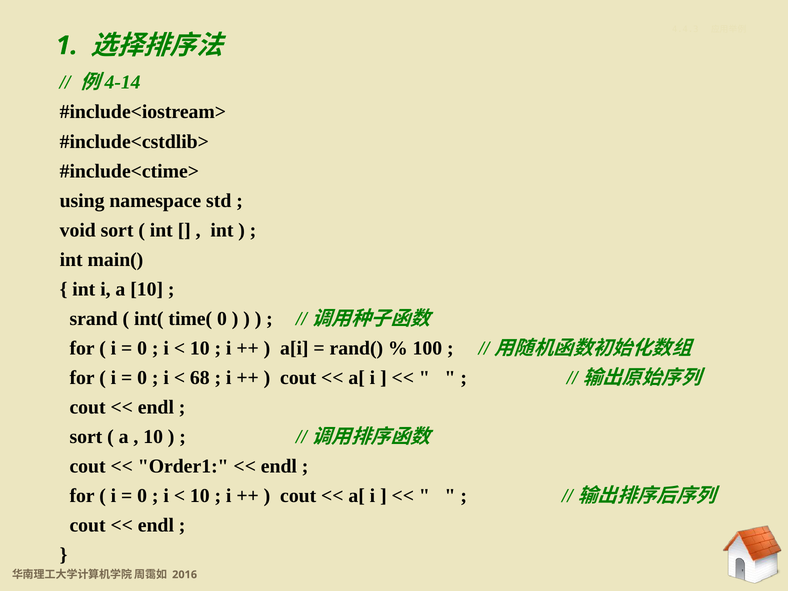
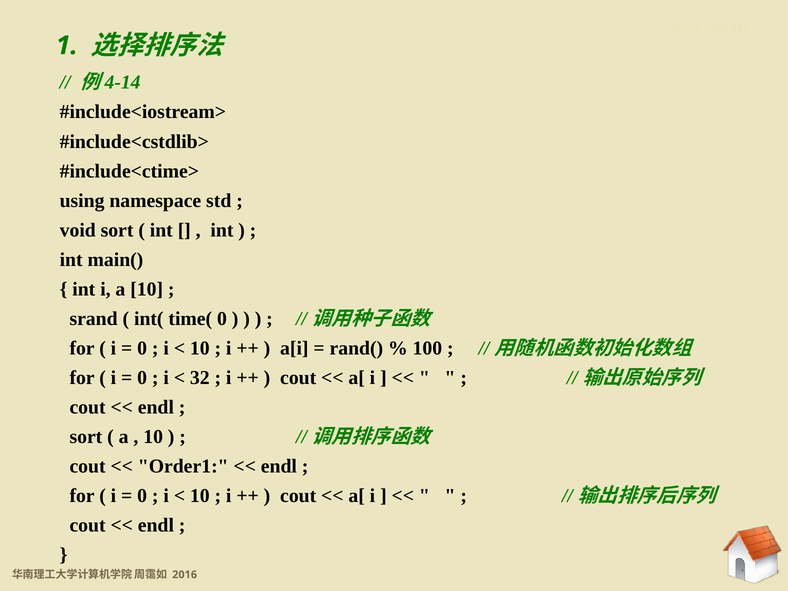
68: 68 -> 32
